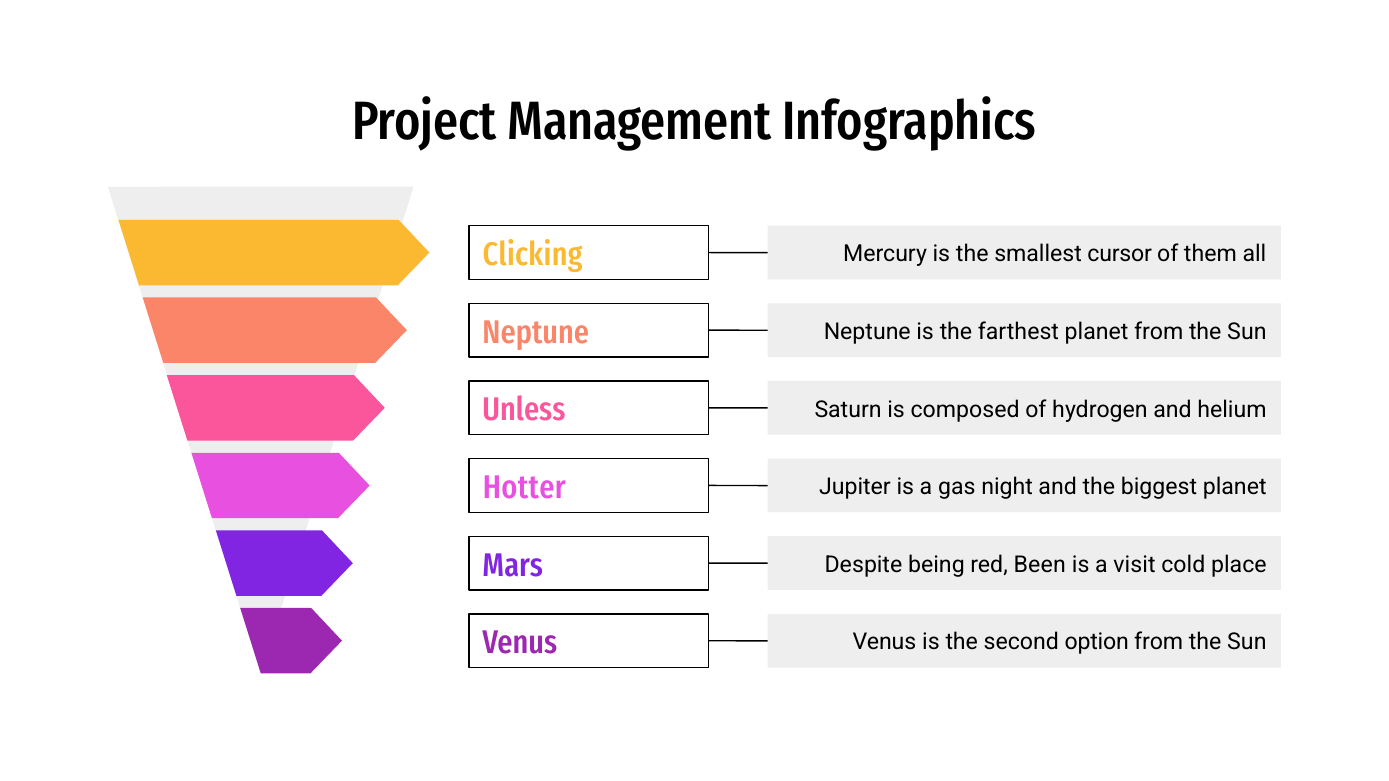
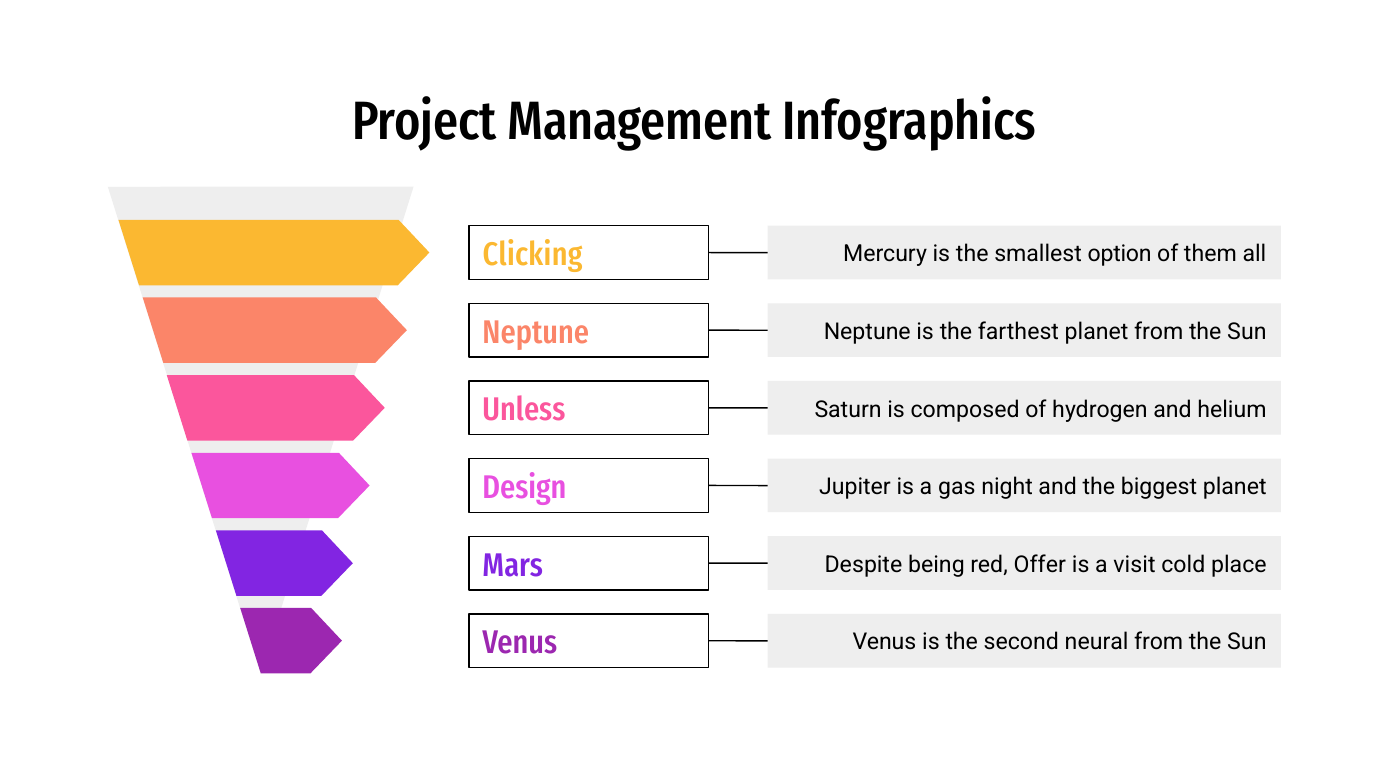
cursor: cursor -> option
Hotter: Hotter -> Design
Been: Been -> Offer
option: option -> neural
